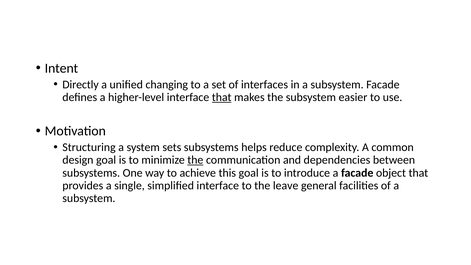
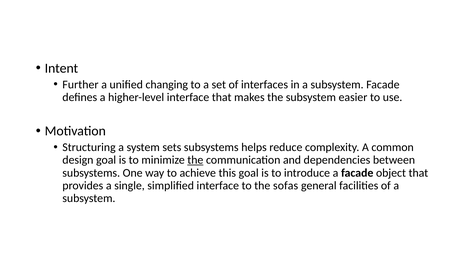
Directly: Directly -> Further
that at (222, 97) underline: present -> none
leave: leave -> sofas
